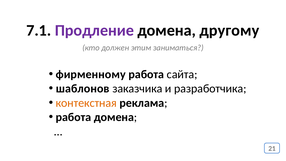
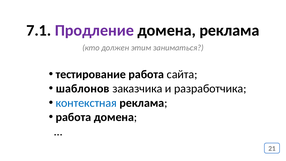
домена другому: другому -> реклама
фирменному: фирменному -> тестирование
контекстная colour: orange -> blue
